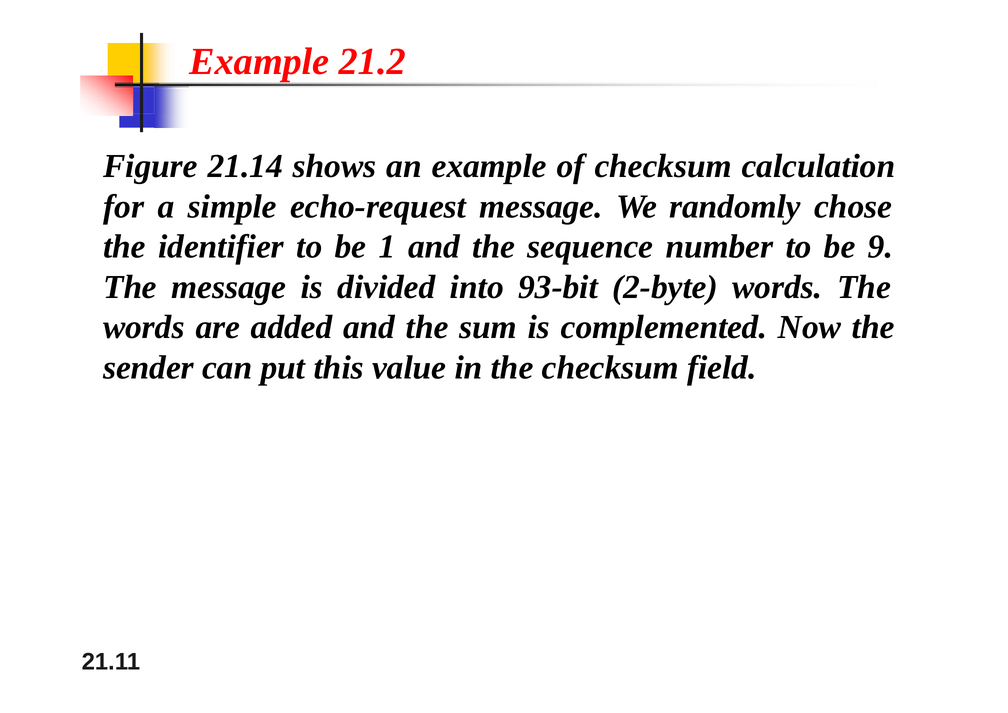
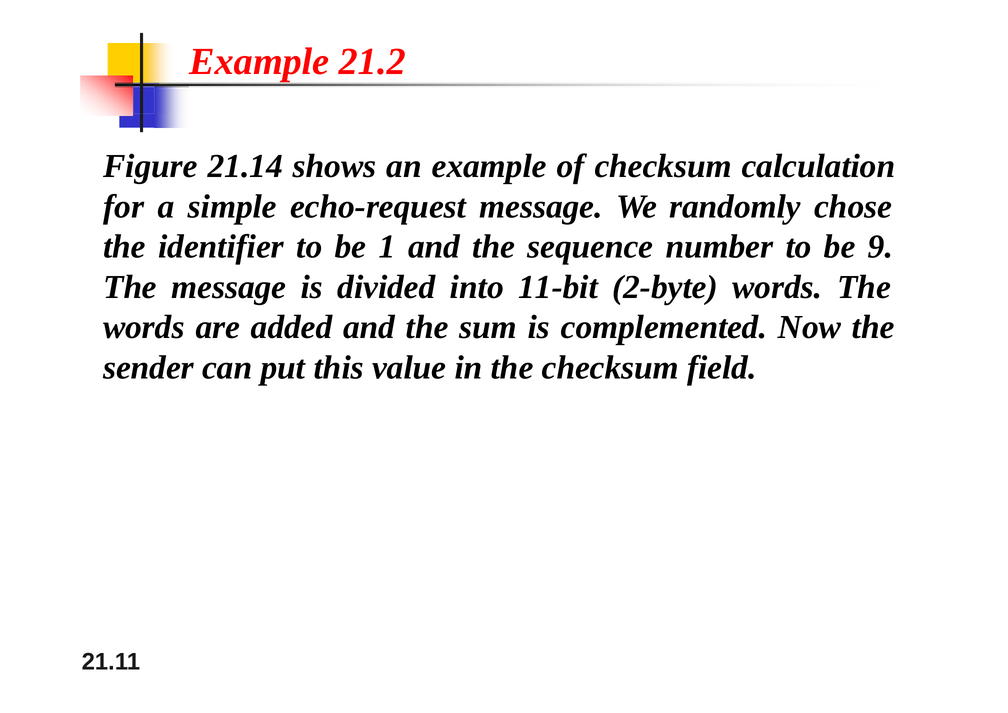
93-bit: 93-bit -> 11-bit
